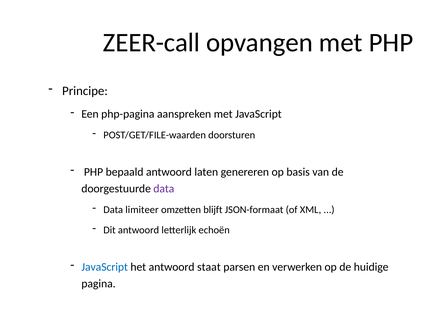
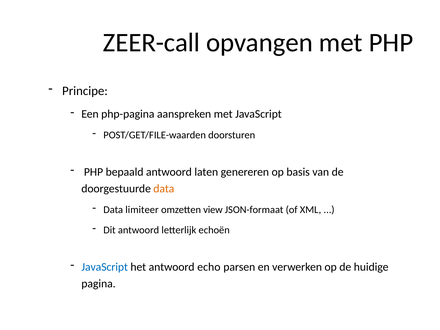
data at (164, 189) colour: purple -> orange
blijft: blijft -> view
staat: staat -> echo
